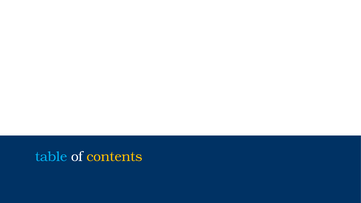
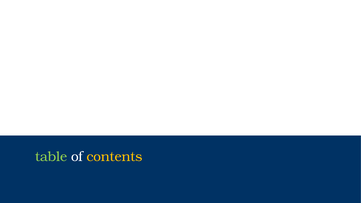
table colour: light blue -> light green
